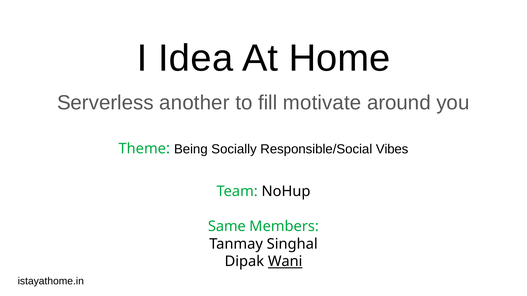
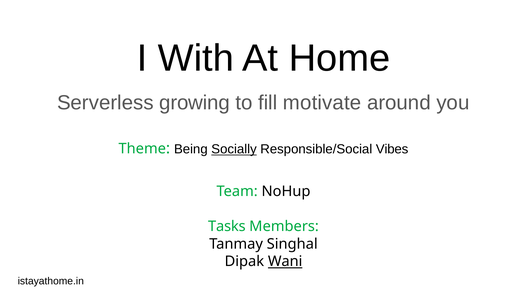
Idea: Idea -> With
another: another -> growing
Socially underline: none -> present
Same: Same -> Tasks
